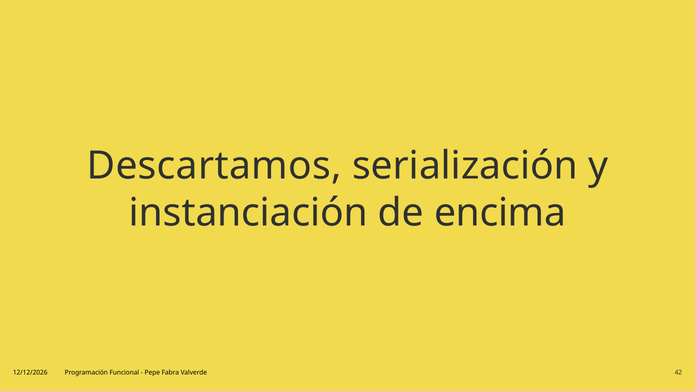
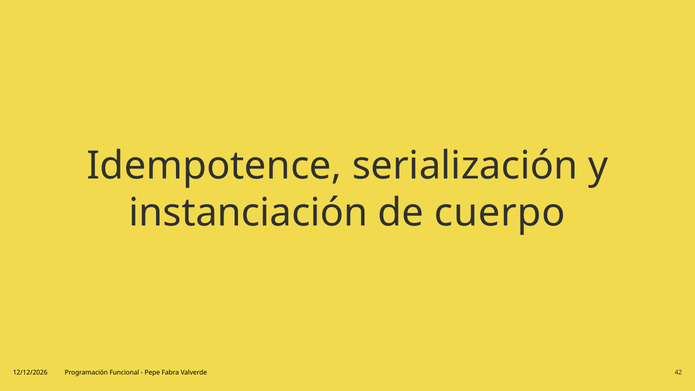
Descartamos: Descartamos -> Idempotence
encima: encima -> cuerpo
